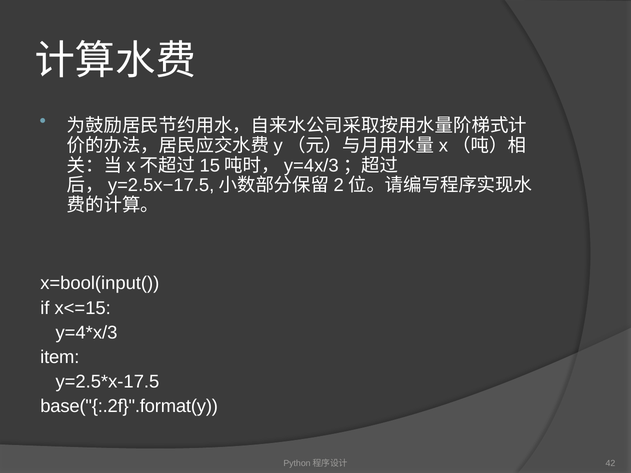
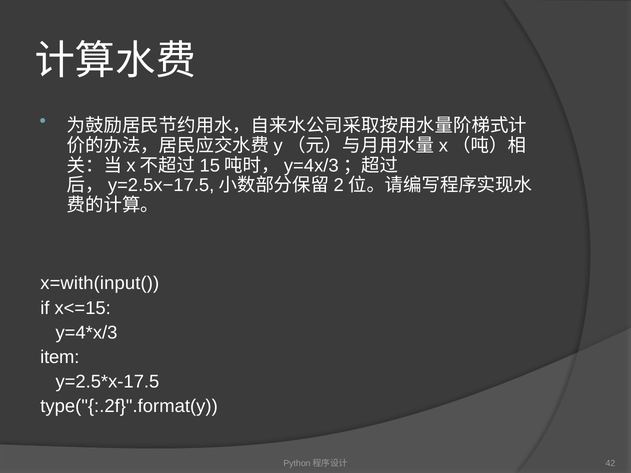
x=bool(input(: x=bool(input( -> x=with(input(
base("{:.2f}".format(y: base("{:.2f}".format(y -> type("{:.2f}".format(y
